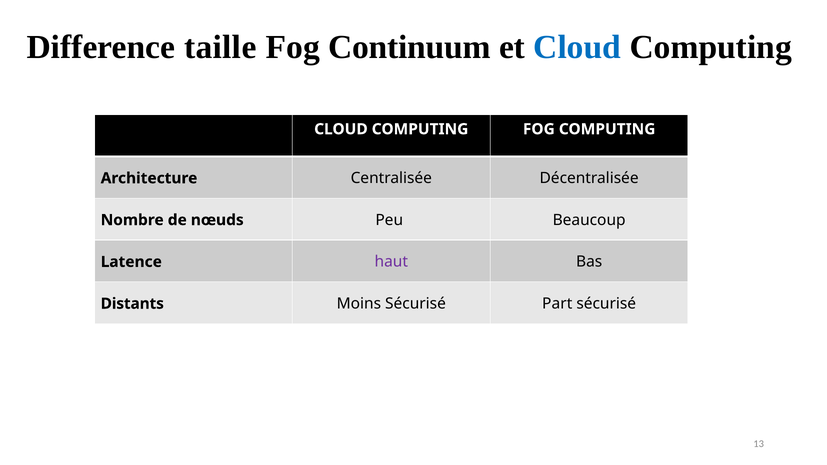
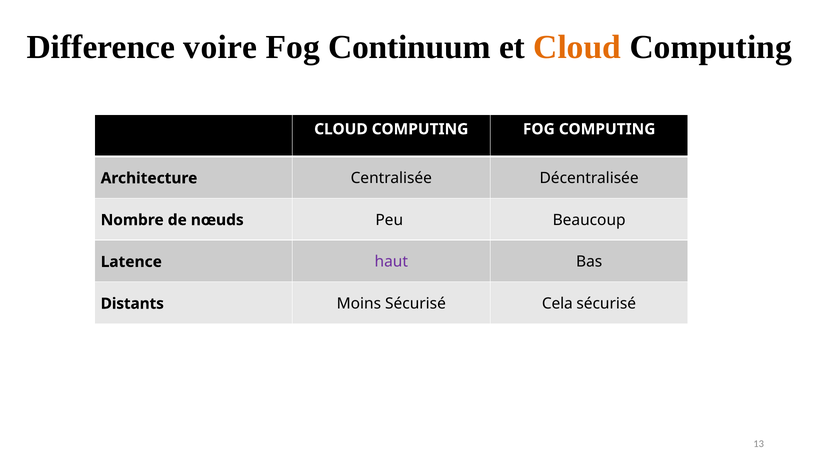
taille: taille -> voire
Cloud at (577, 47) colour: blue -> orange
Part: Part -> Cela
